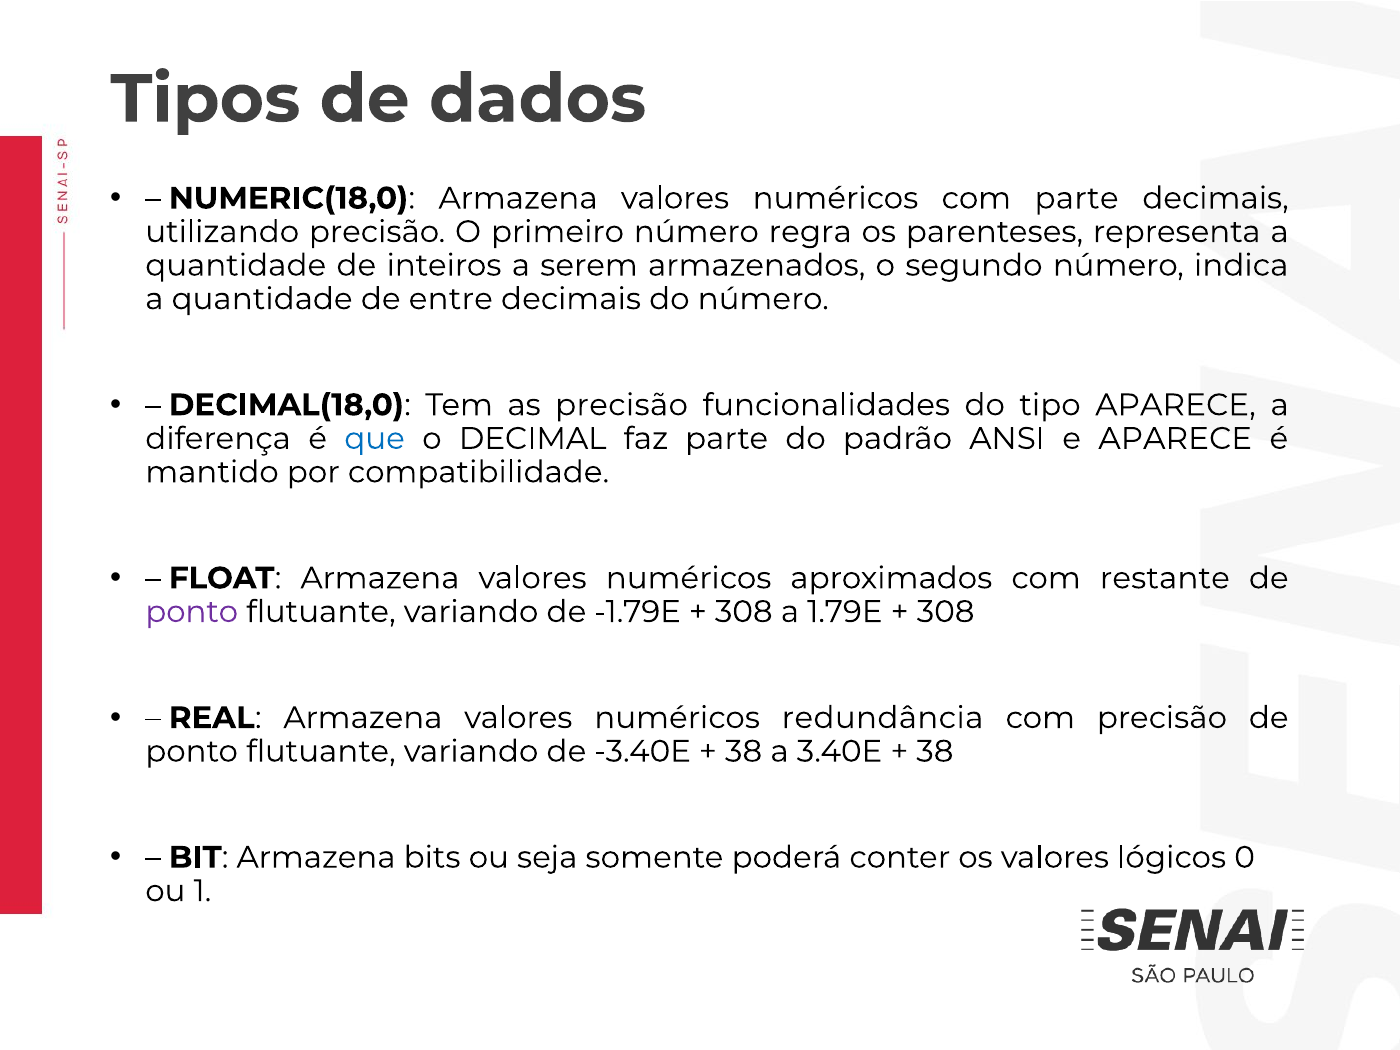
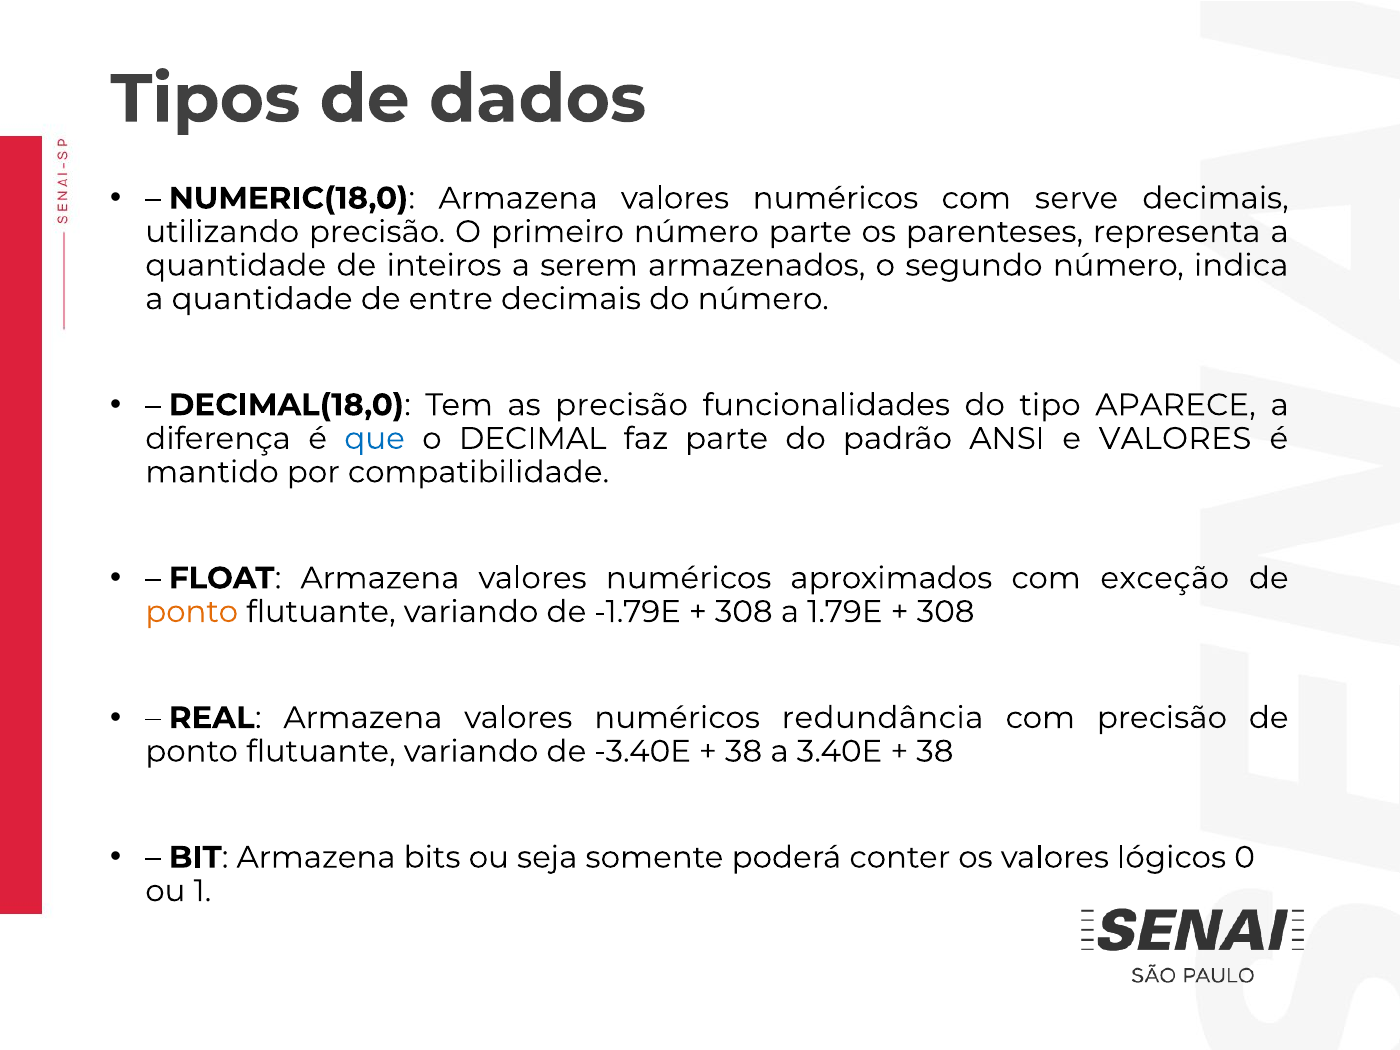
com parte: parte -> serve
número regra: regra -> parte
e APARECE: APARECE -> VALORES
restante: restante -> exceção
ponto at (192, 612) colour: purple -> orange
